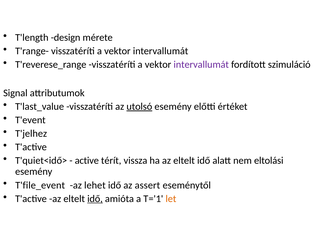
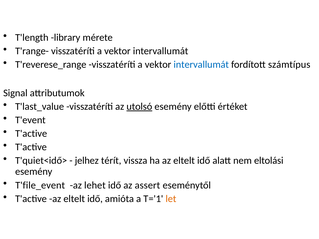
design: design -> library
intervallumát at (201, 65) colour: purple -> blue
szimuláció: szimuláció -> számtípus
T'jelhez at (31, 134): T'jelhez -> T'active
active: active -> jelhez
idő at (95, 199) underline: present -> none
